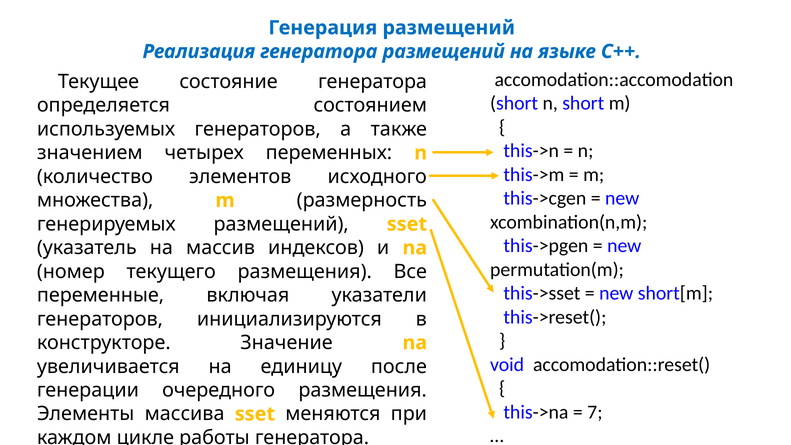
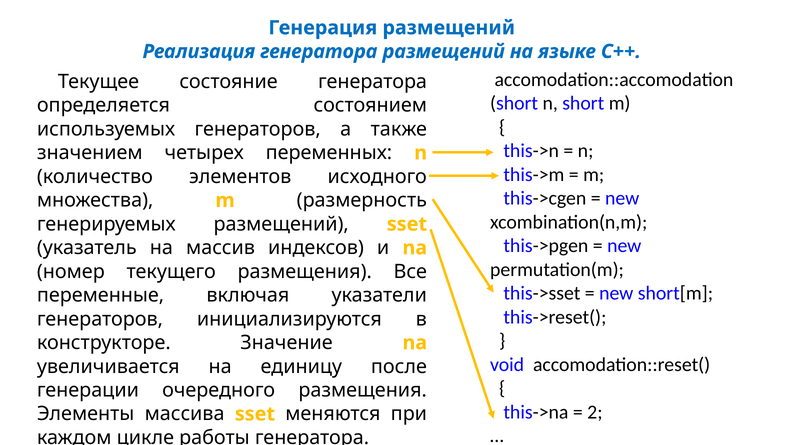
7: 7 -> 2
